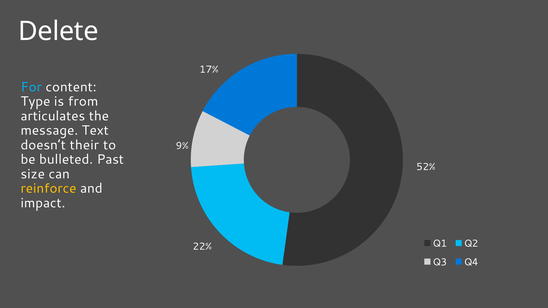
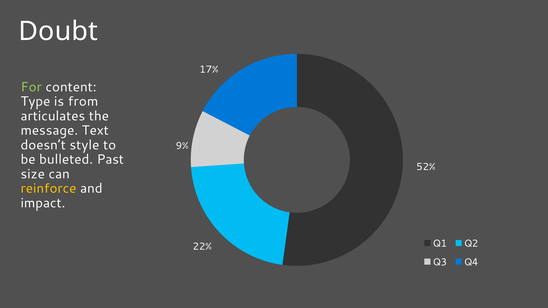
Delete: Delete -> Doubt
For colour: light blue -> light green
their: their -> style
